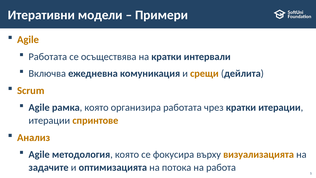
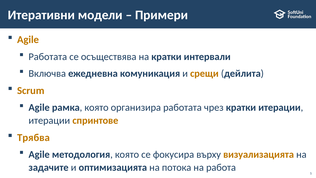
Анализ: Анализ -> Трябва
